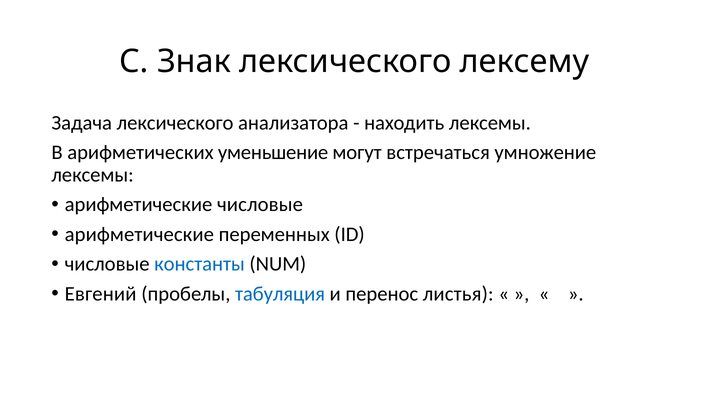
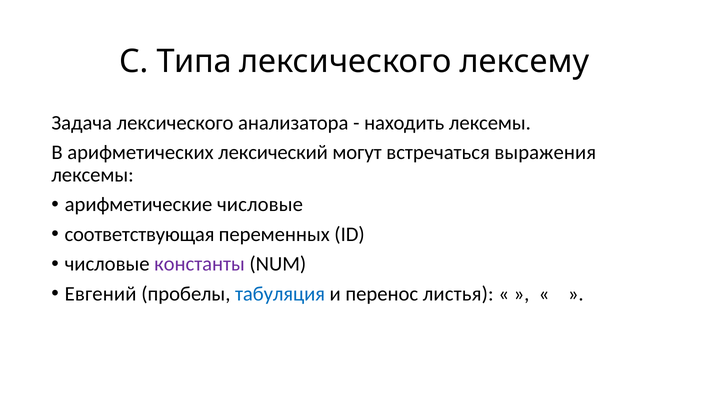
Знак: Знак -> Типа
уменьшение: уменьшение -> лексический
умножение: умножение -> выражения
арифметические at (139, 234): арифметические -> соответствующая
константы colour: blue -> purple
